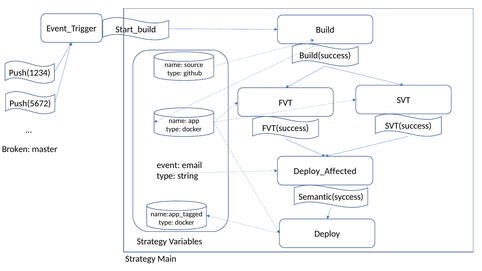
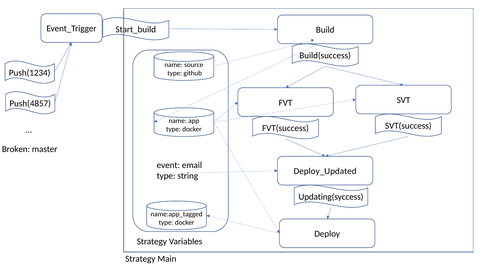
Push(5672: Push(5672 -> Push(4857
Deploy_Affected: Deploy_Affected -> Deploy_Updated
Semantic(syccess: Semantic(syccess -> Updating(syccess
